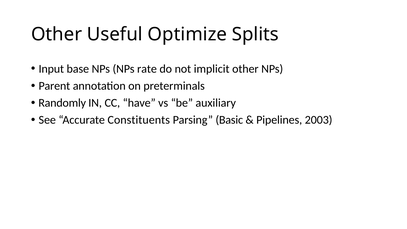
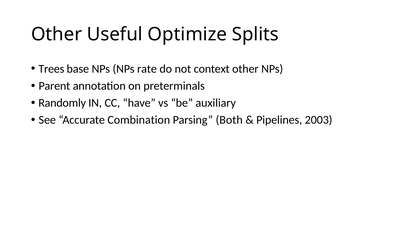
Input: Input -> Trees
implicit: implicit -> context
Constituents: Constituents -> Combination
Basic: Basic -> Both
